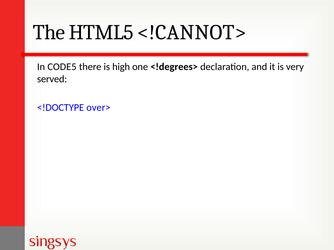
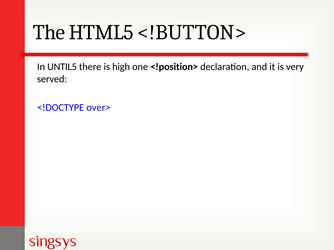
<!CANNOT>: <!CANNOT> -> <!BUTTON>
CODE5: CODE5 -> UNTIL5
<!degrees>: <!degrees> -> <!position>
